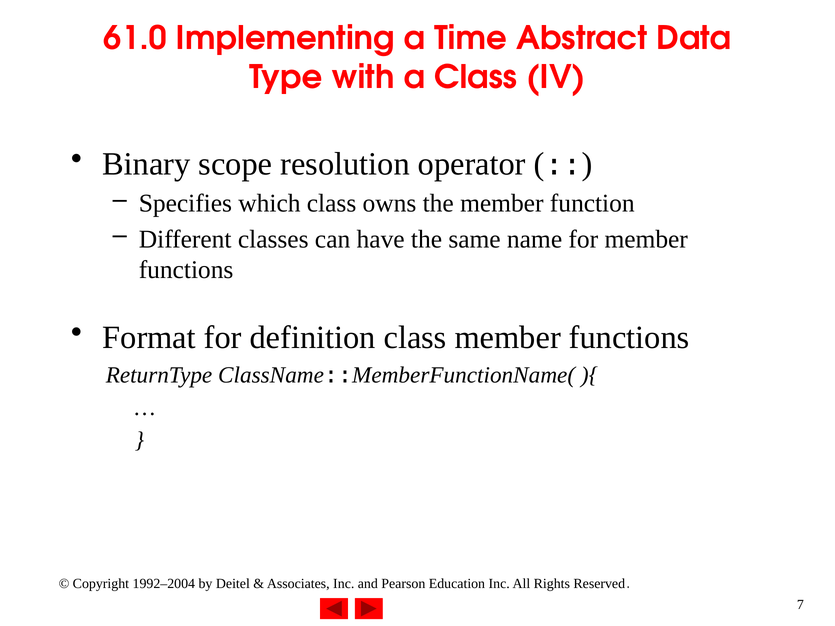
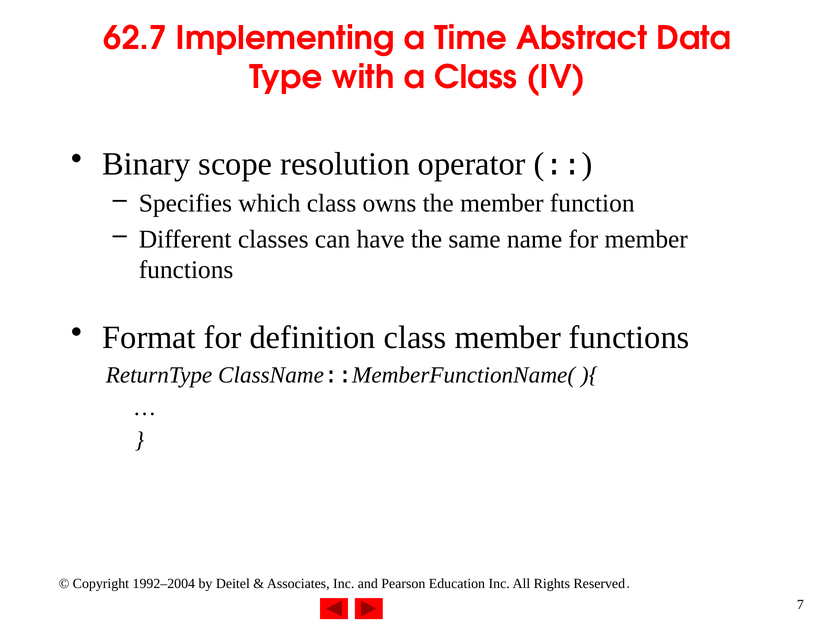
61.0: 61.0 -> 62.7
